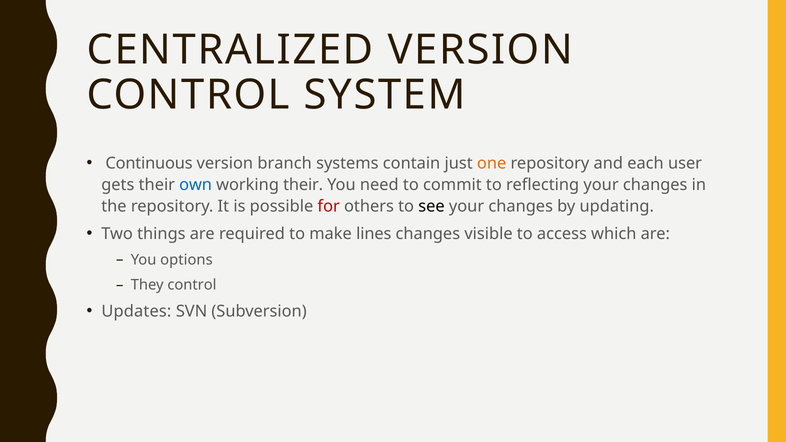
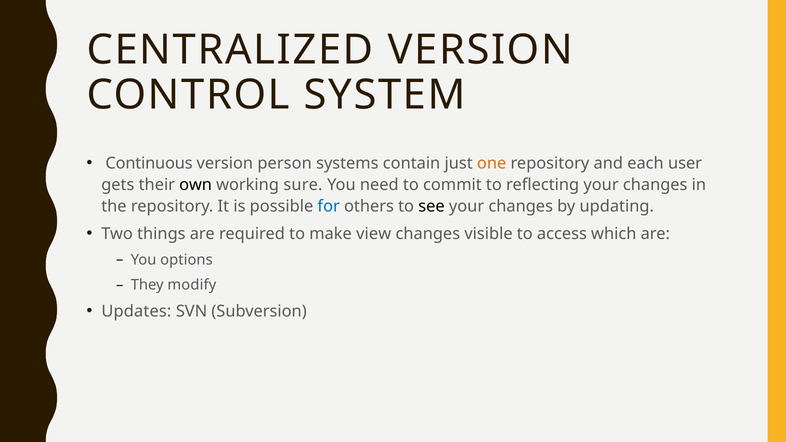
branch: branch -> person
own colour: blue -> black
working their: their -> sure
for colour: red -> blue
lines: lines -> view
They control: control -> modify
